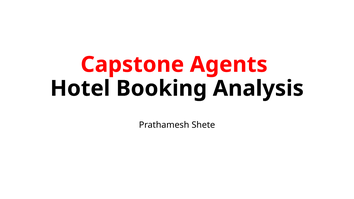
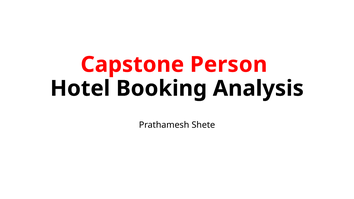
Agents: Agents -> Person
